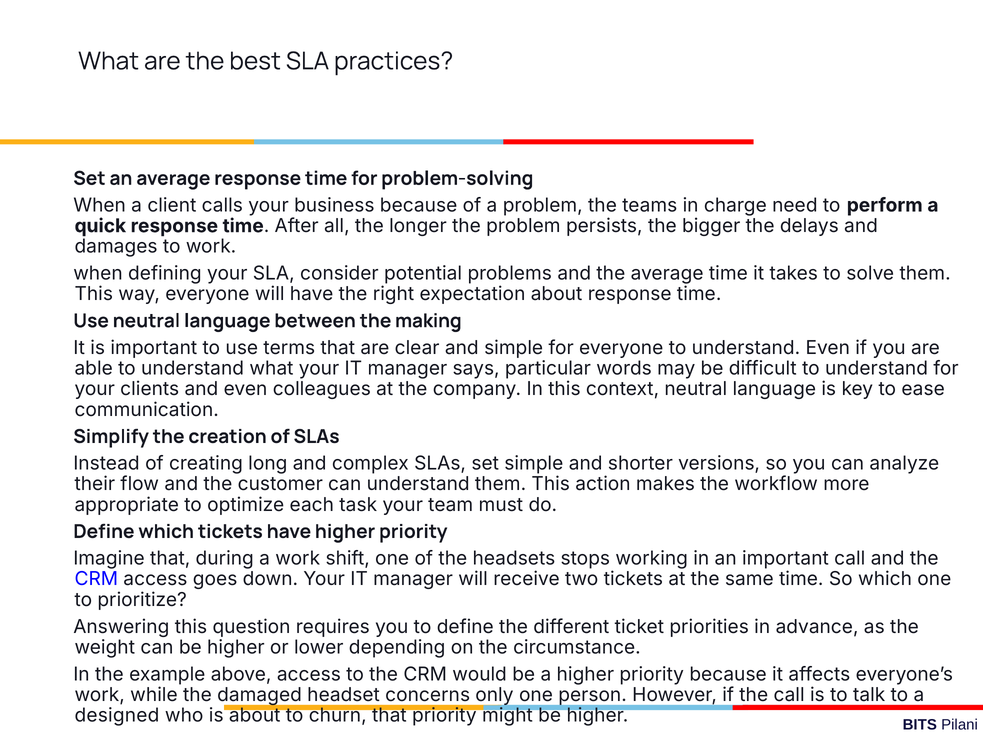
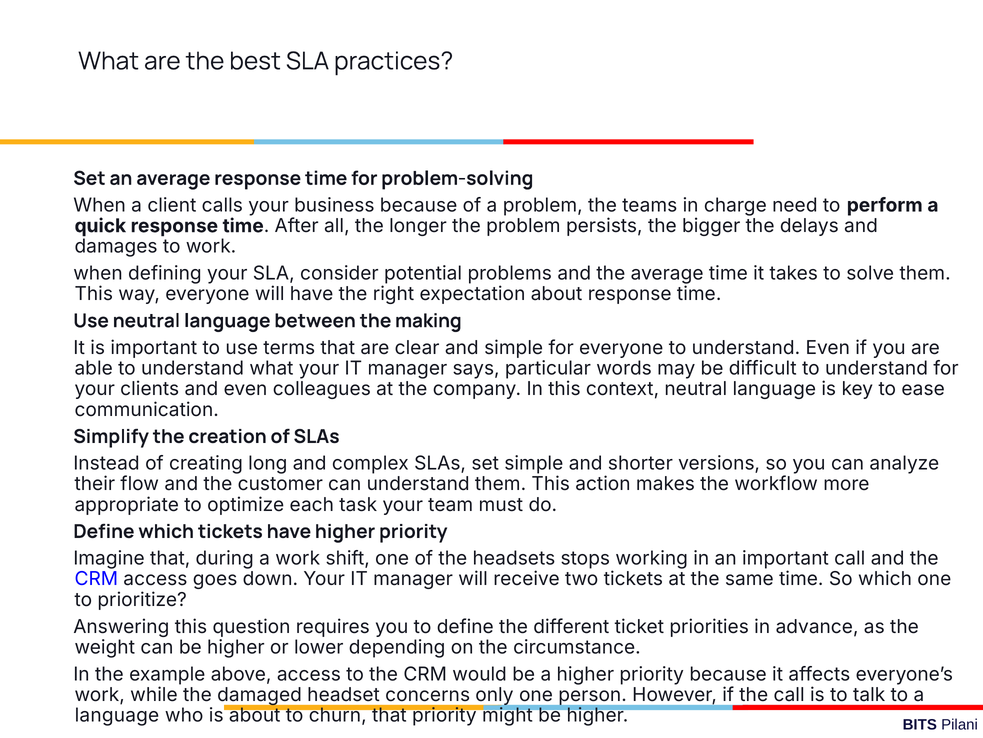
designed at (117, 715): designed -> language
